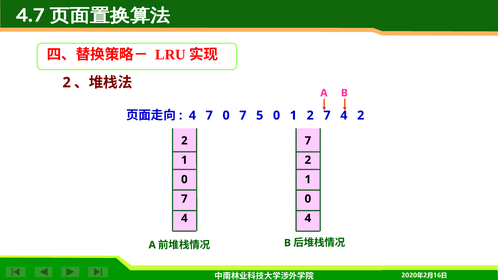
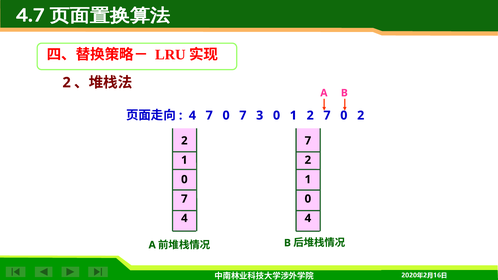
5: 5 -> 3
2 7 4: 4 -> 0
